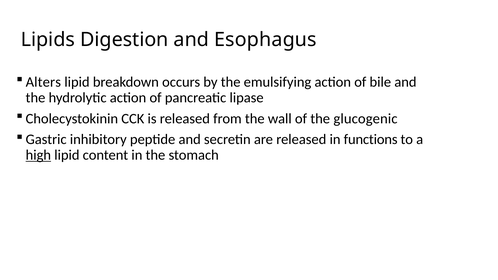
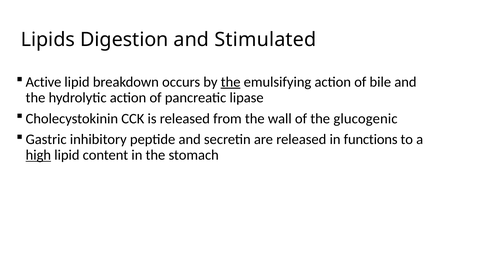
Esophagus: Esophagus -> Stimulated
Alters: Alters -> Active
the at (231, 82) underline: none -> present
